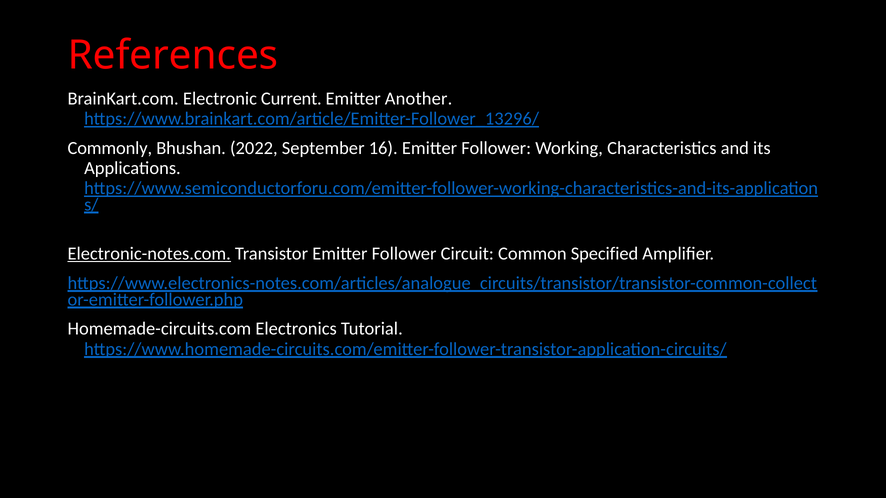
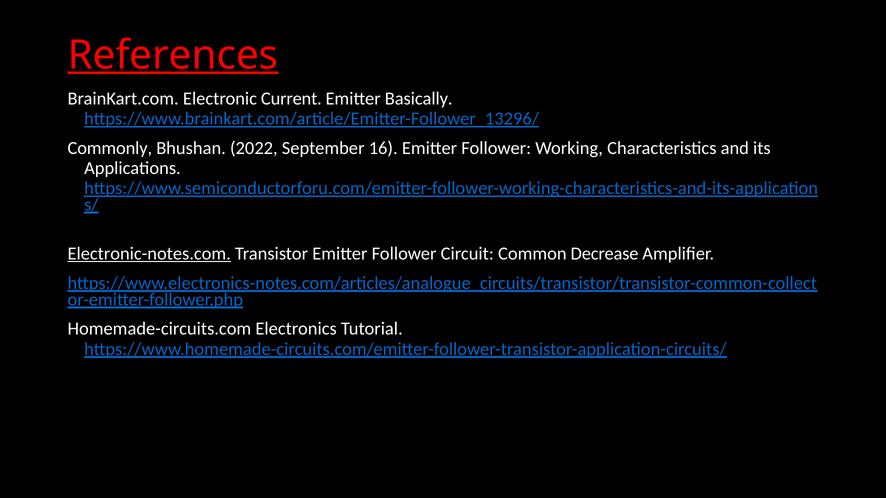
References underline: none -> present
Another: Another -> Basically
Specified: Specified -> Decrease
